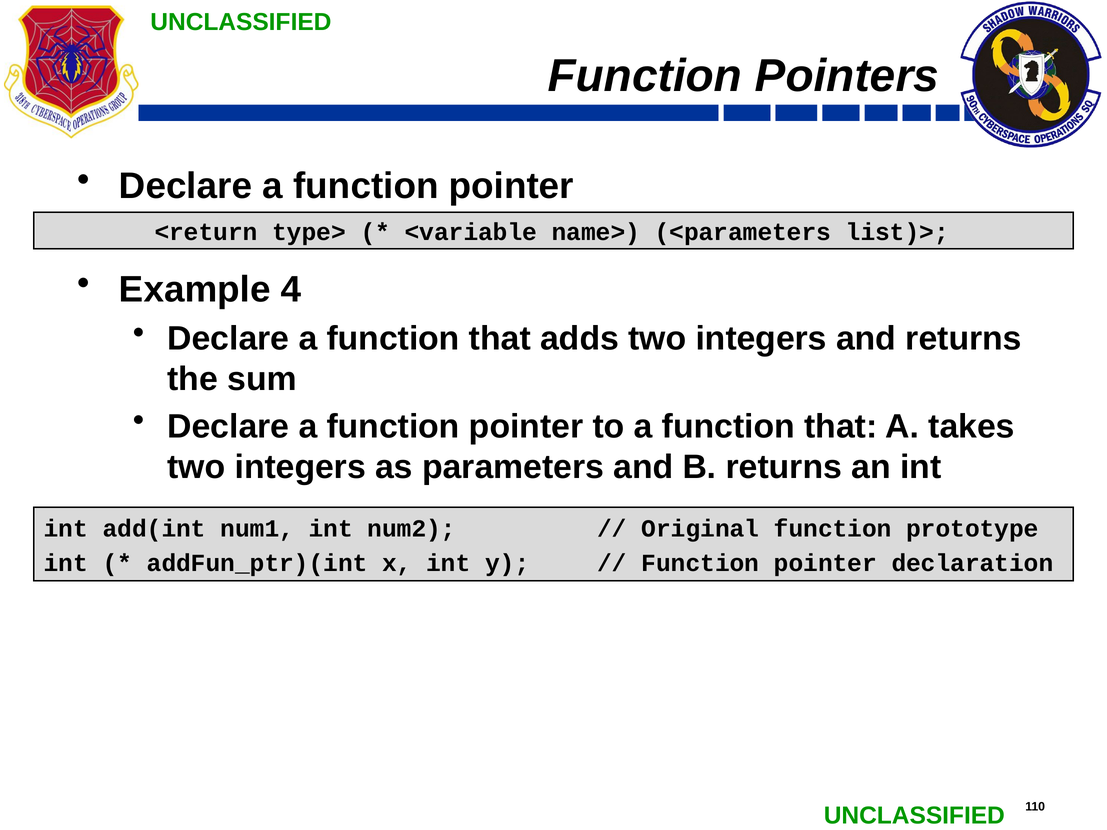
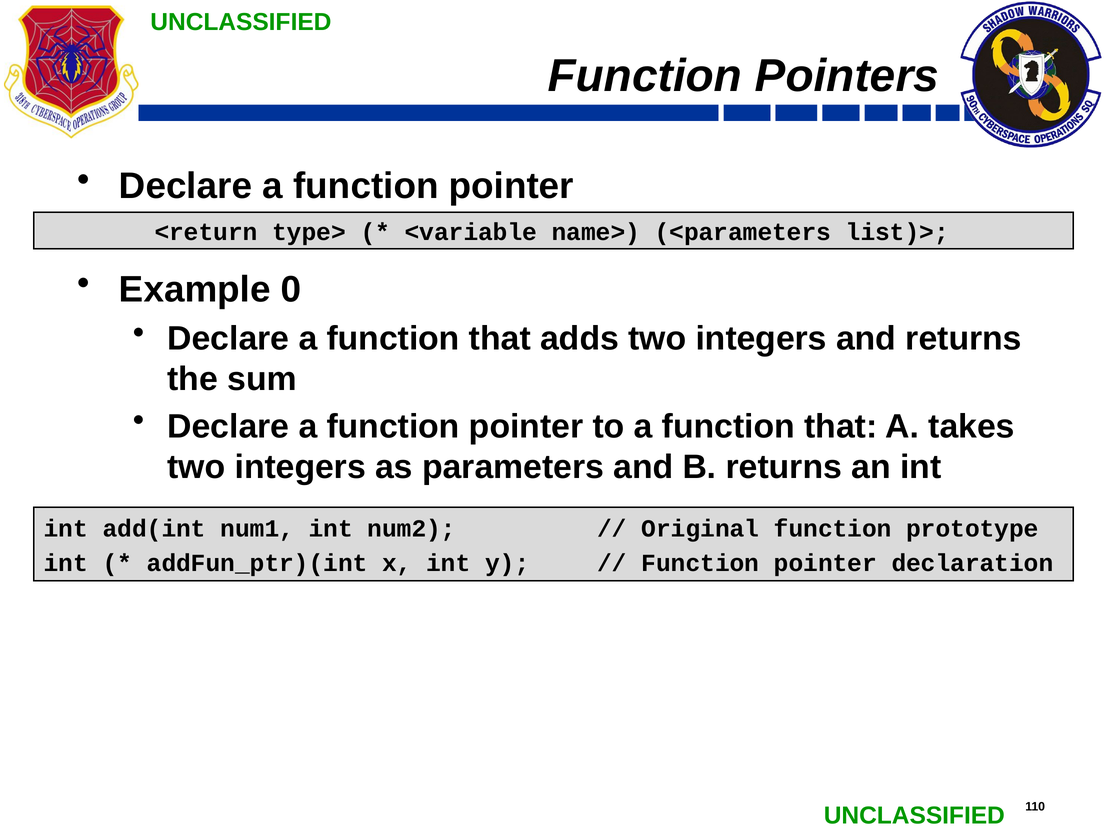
4: 4 -> 0
